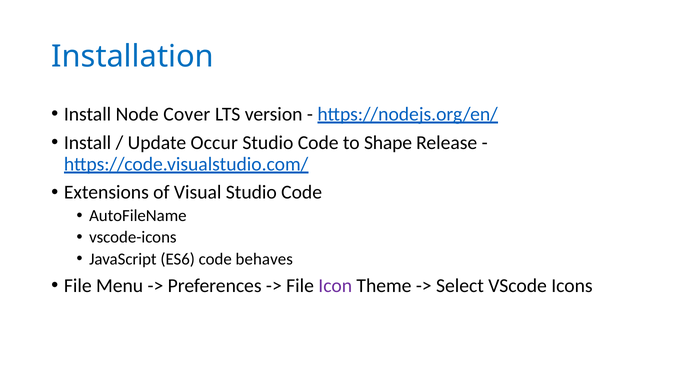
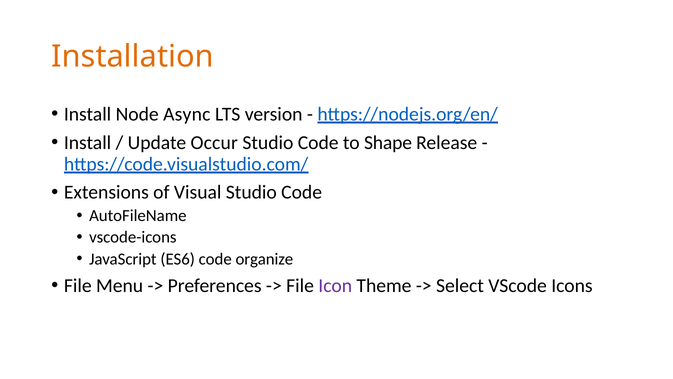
Installation colour: blue -> orange
Cover: Cover -> Async
behaves: behaves -> organize
